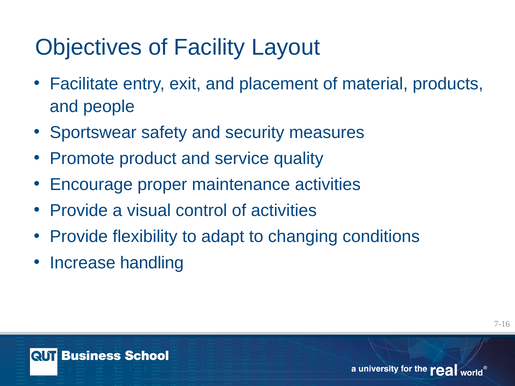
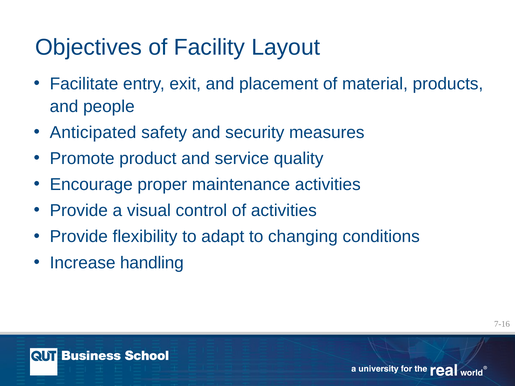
Sportswear: Sportswear -> Anticipated
